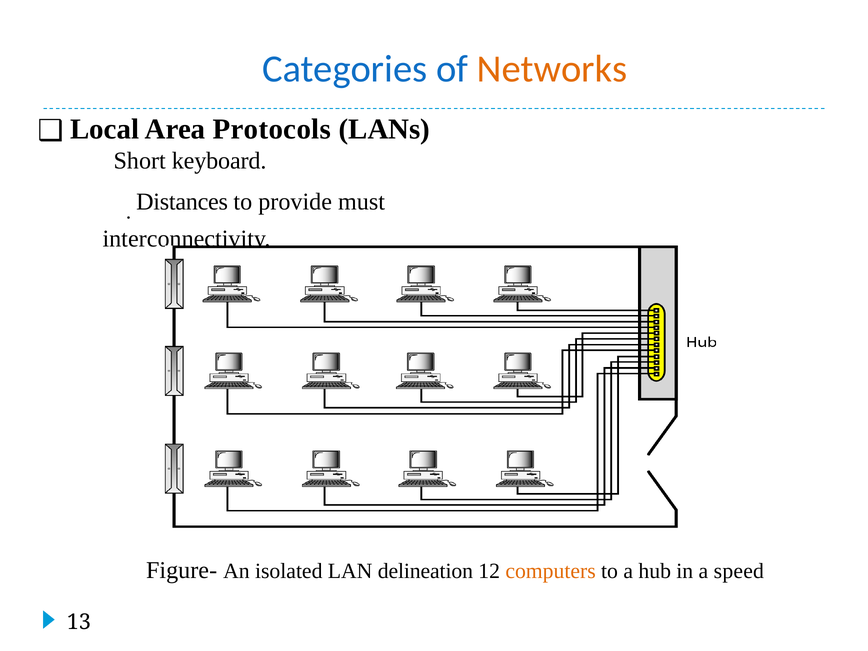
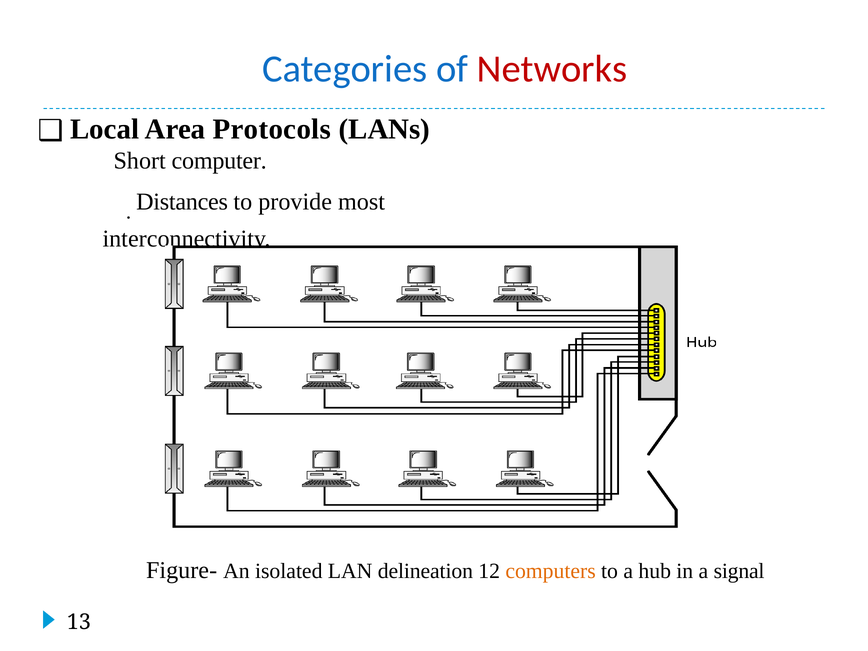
Networks colour: orange -> red
keyboard: keyboard -> computer
must: must -> most
speed: speed -> signal
